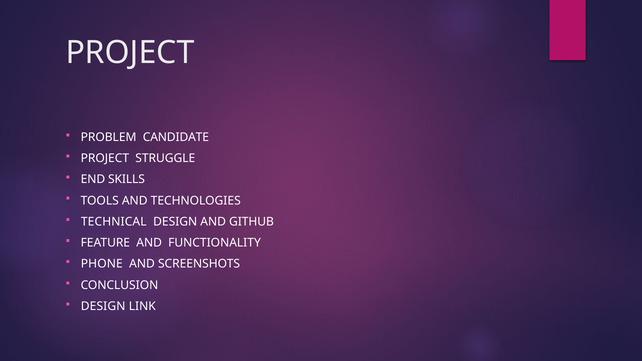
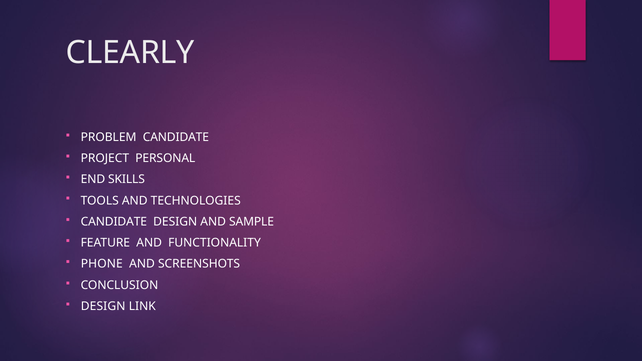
PROJECT at (130, 53): PROJECT -> CLEARLY
STRUGGLE: STRUGGLE -> PERSONAL
TECHNICAL at (114, 222): TECHNICAL -> CANDIDATE
GITHUB: GITHUB -> SAMPLE
